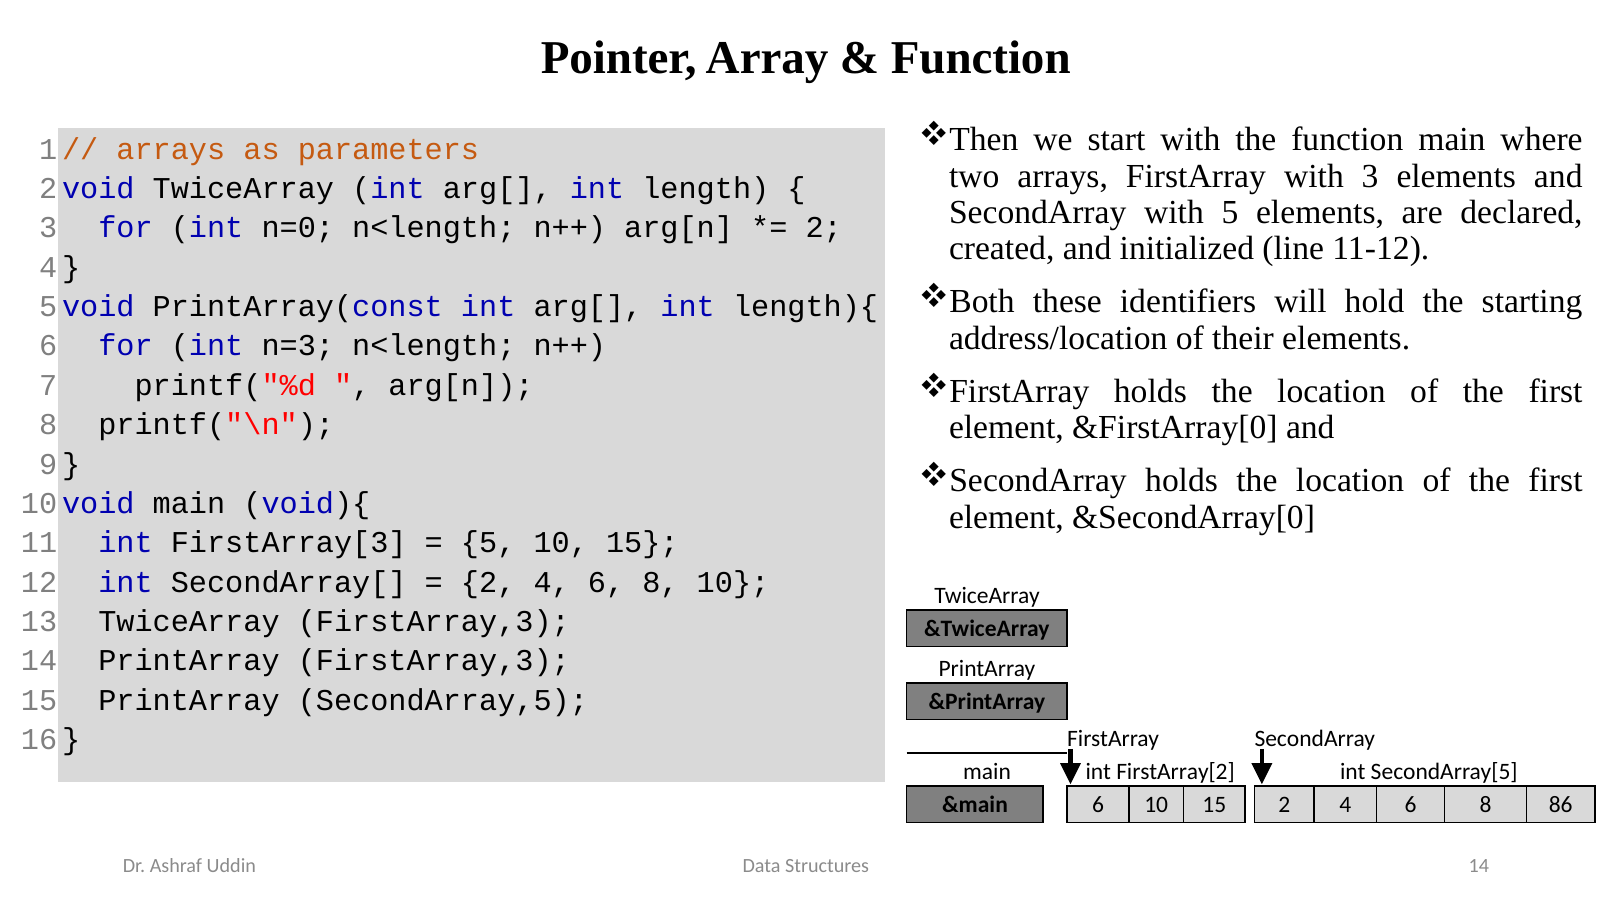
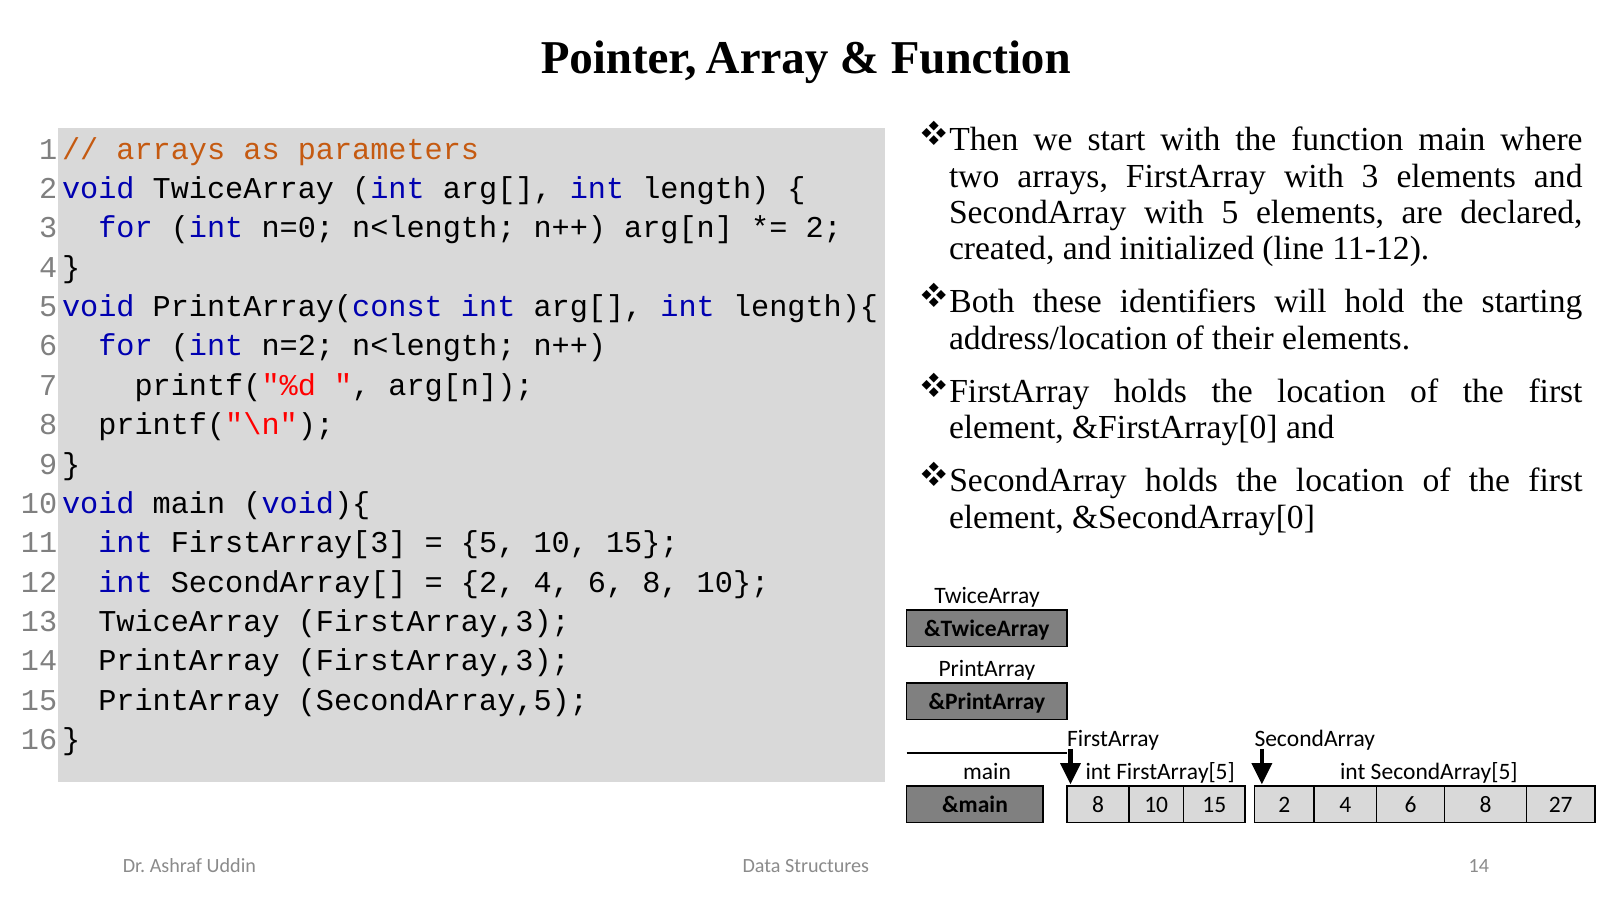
n=3: n=3 -> n=2
FirstArray[2: FirstArray[2 -> FirstArray[5
&main 6: 6 -> 8
86: 86 -> 27
